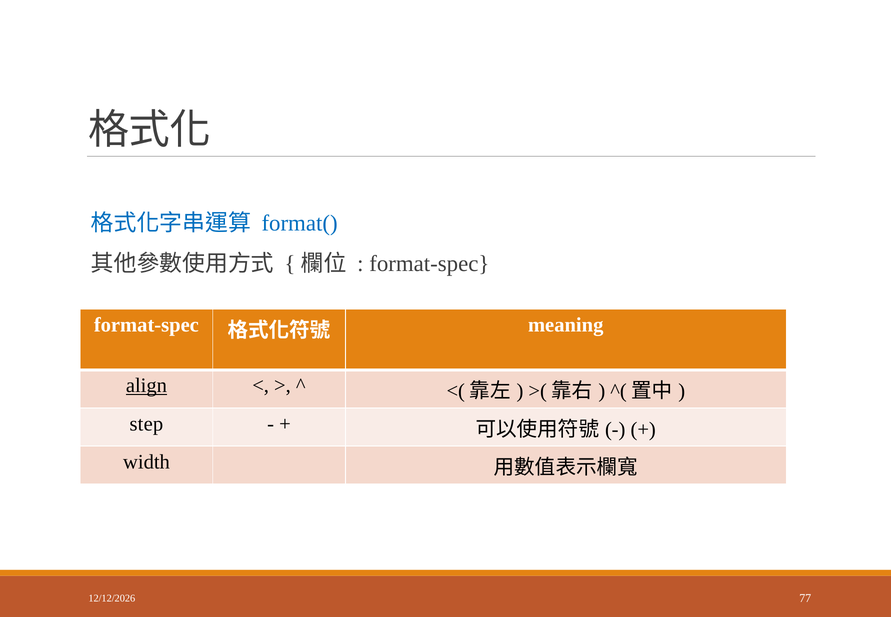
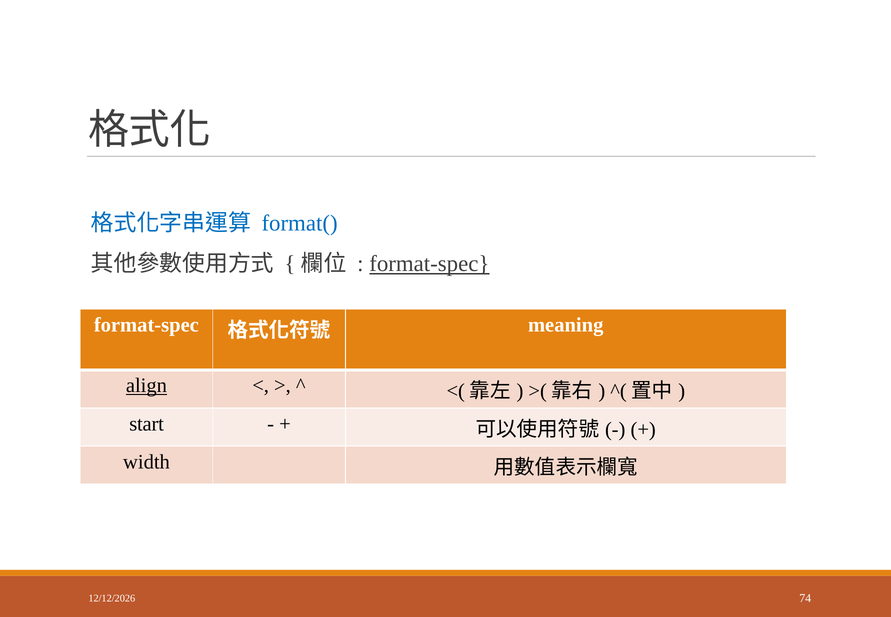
format-spec at (429, 264) underline: none -> present
step: step -> start
77: 77 -> 74
